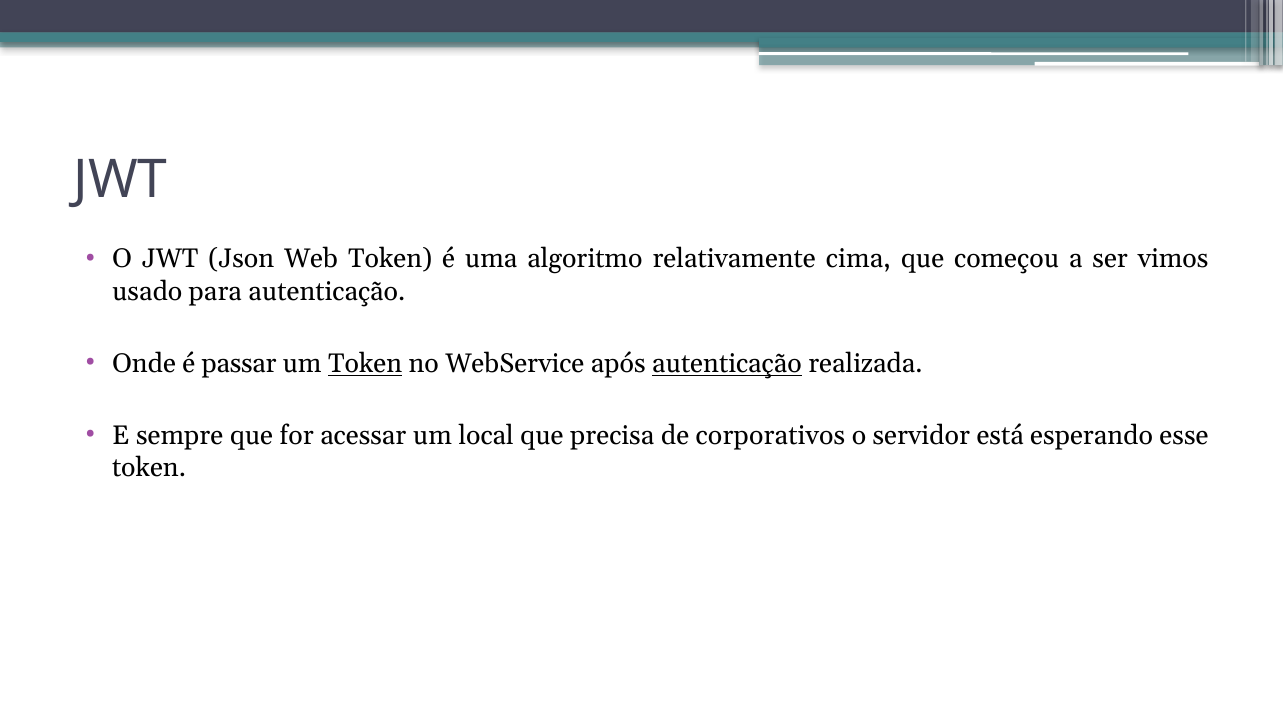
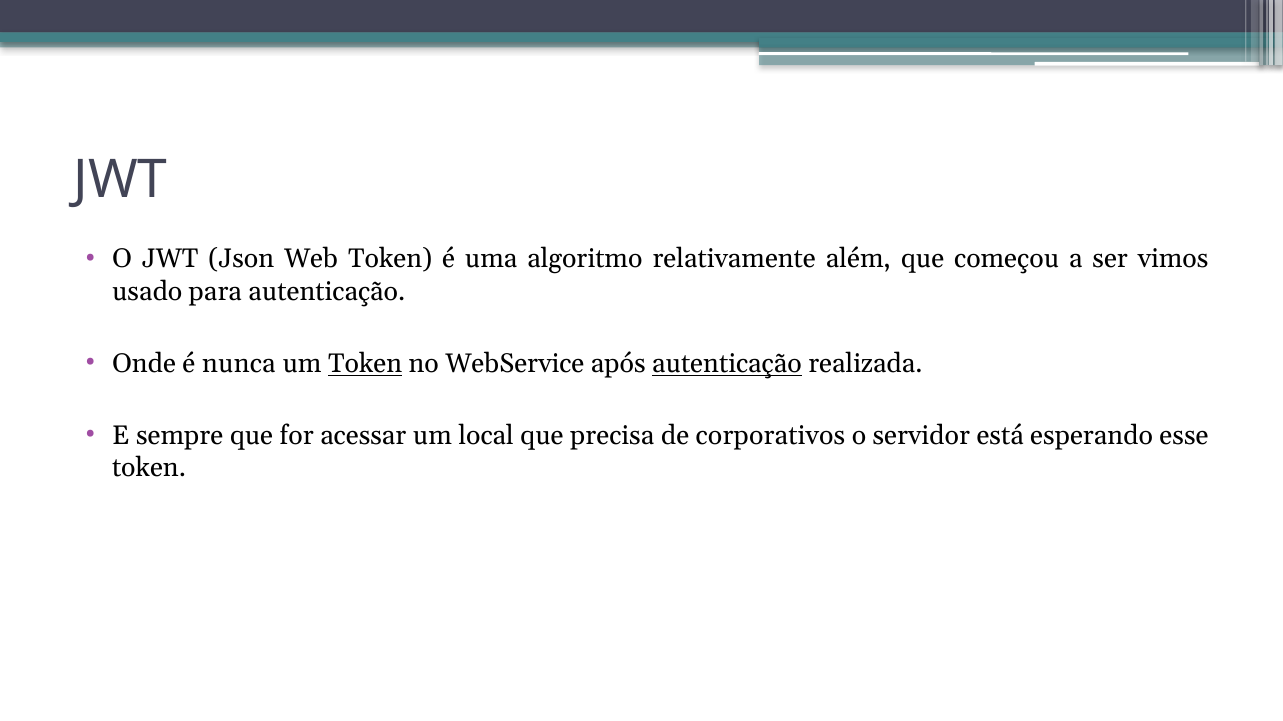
cima: cima -> além
passar: passar -> nunca
